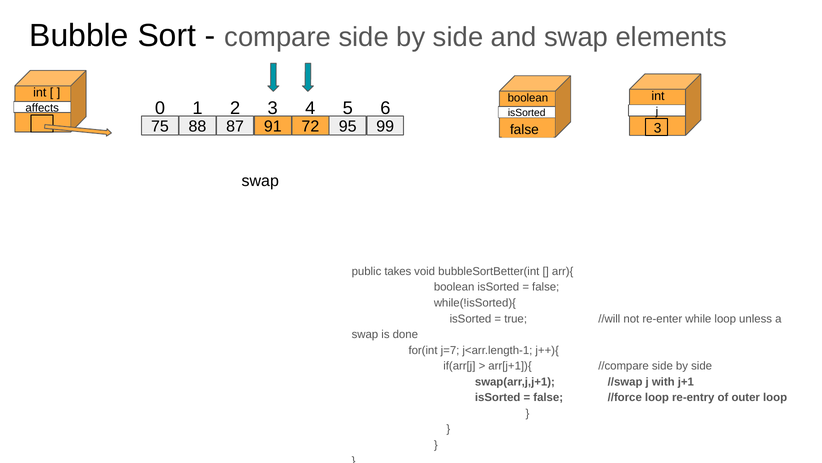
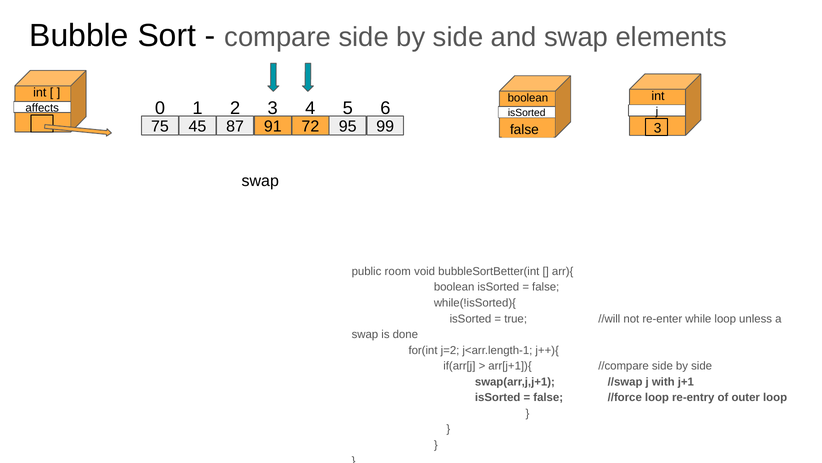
88: 88 -> 45
takes: takes -> room
j=7: j=7 -> j=2
